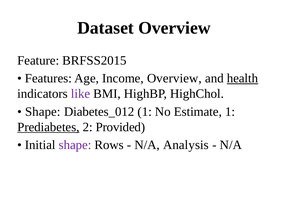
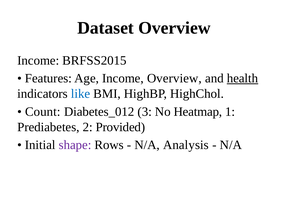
Feature at (38, 60): Feature -> Income
like colour: purple -> blue
Shape at (43, 112): Shape -> Count
Diabetes_012 1: 1 -> 3
Estimate: Estimate -> Heatmap
Prediabetes underline: present -> none
